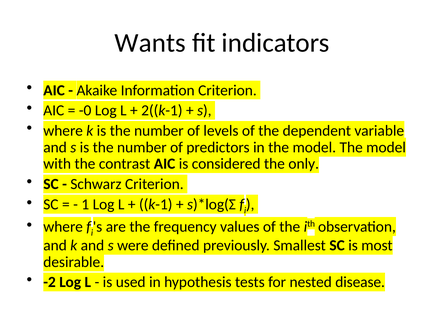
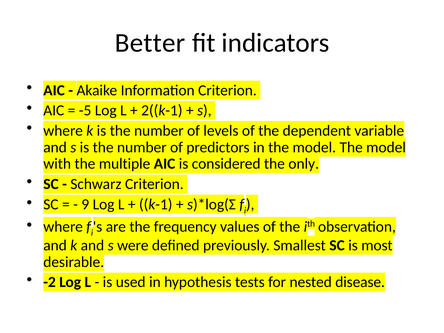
Wants: Wants -> Better
-0: -0 -> -5
contrast: contrast -> multiple
1: 1 -> 9
